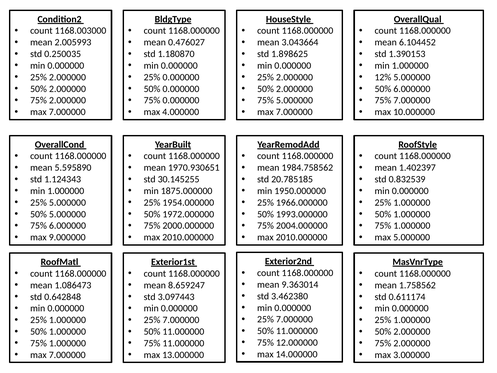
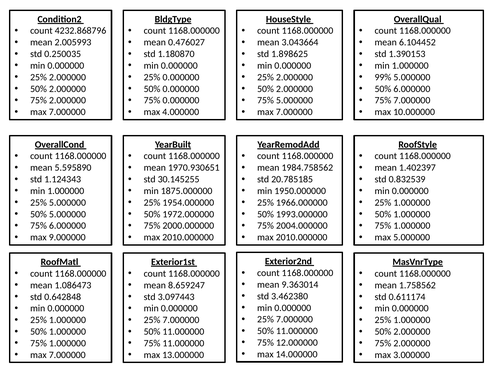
1168.003000: 1168.003000 -> 4232.868796
12%: 12% -> 99%
